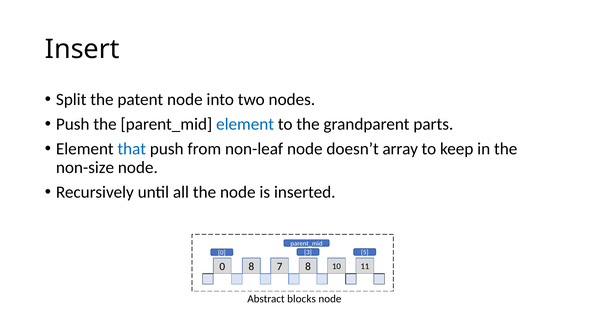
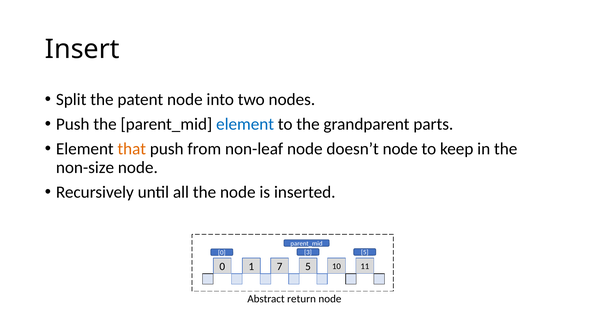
that colour: blue -> orange
doesn’t array: array -> node
0 8: 8 -> 1
7 8: 8 -> 5
blocks: blocks -> return
